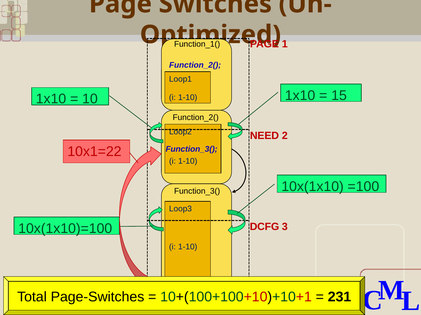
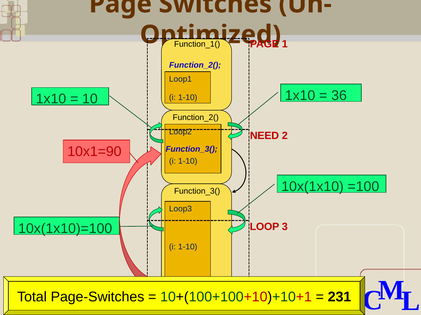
15: 15 -> 36
10x1=22: 10x1=22 -> 10x1=90
DCFG: DCFG -> LOOP
